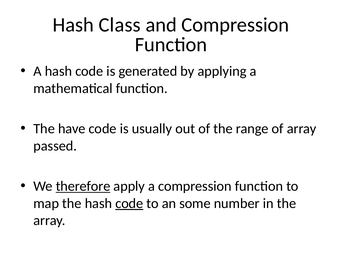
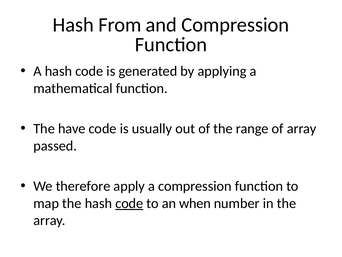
Class: Class -> From
therefore underline: present -> none
some: some -> when
